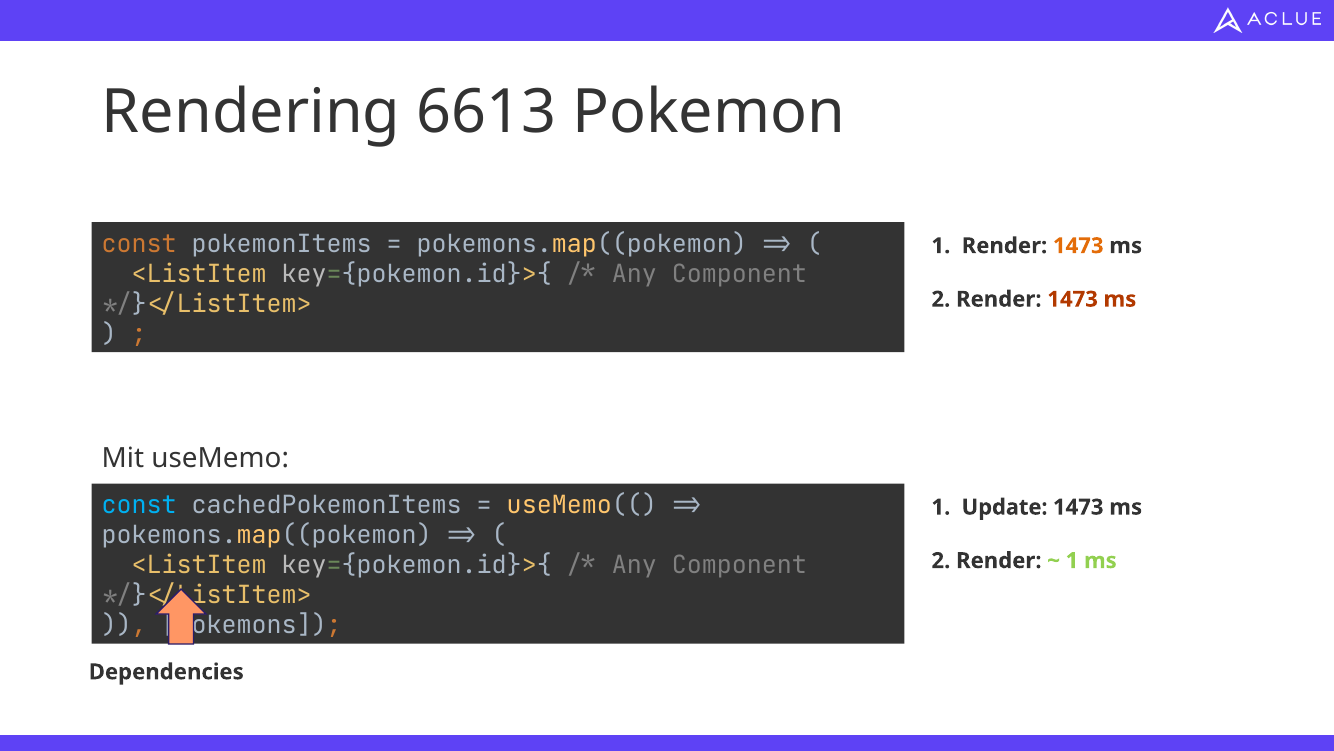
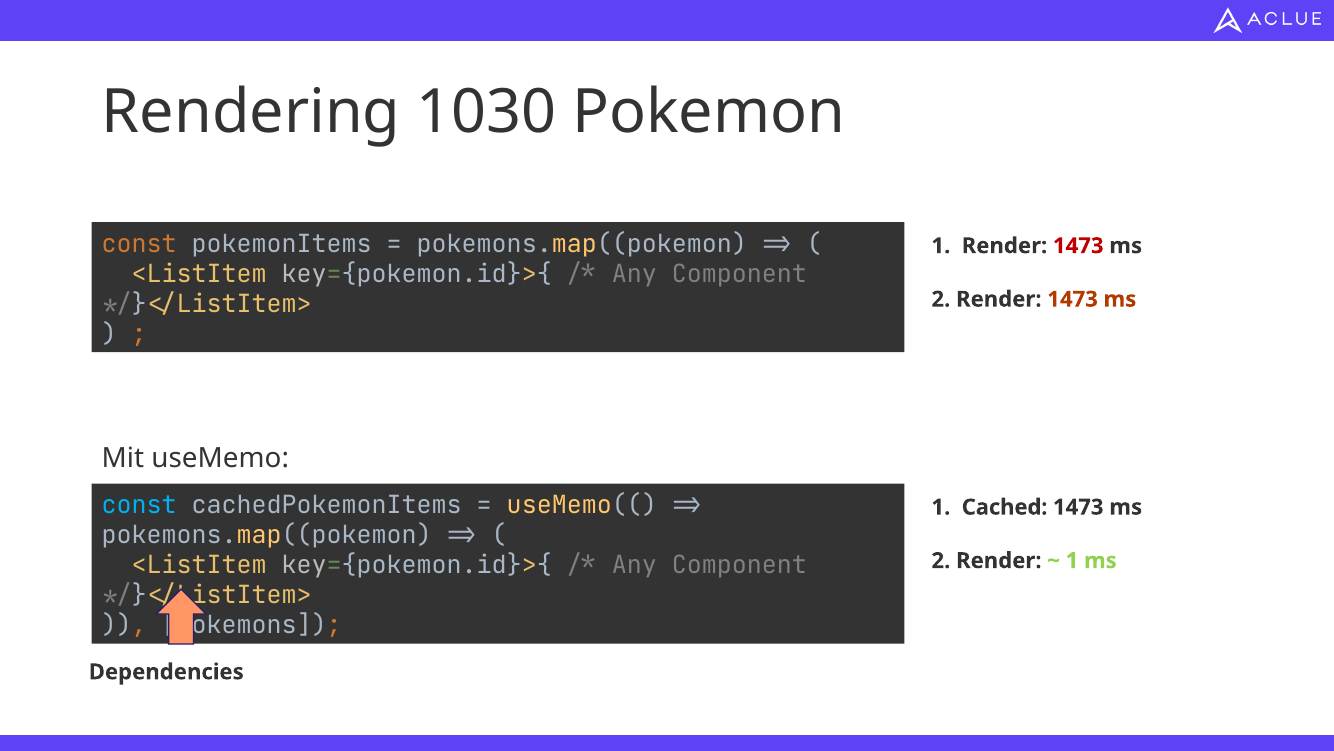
6613: 6613 -> 1030
1473 at (1078, 246) colour: orange -> red
Update: Update -> Cached
